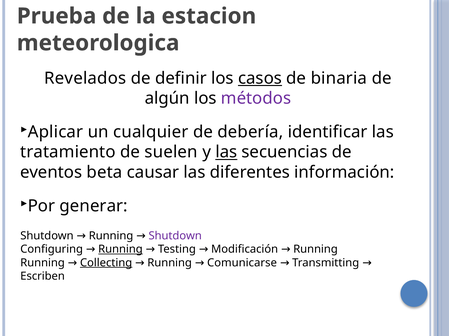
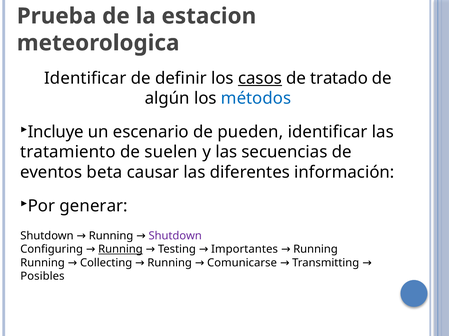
Revelados at (85, 78): Revelados -> Identificar
binaria: binaria -> tratado
métodos colour: purple -> blue
Aplicar: Aplicar -> Incluye
cualquier: cualquier -> escenario
debería: debería -> pueden
las at (226, 152) underline: present -> none
Modificación: Modificación -> Importantes
Collecting underline: present -> none
Escriben: Escriben -> Posibles
